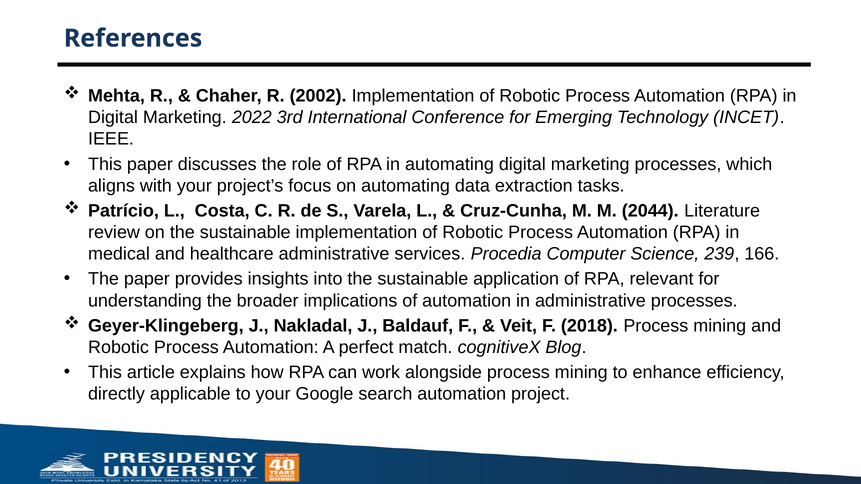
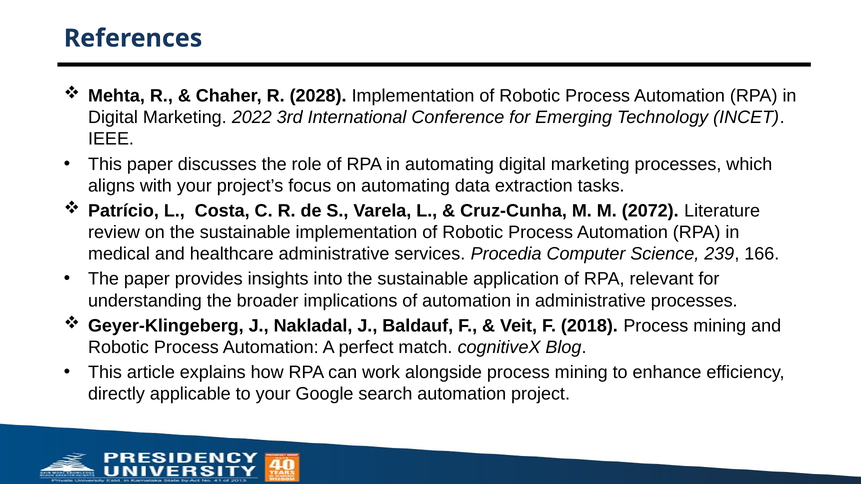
2002: 2002 -> 2028
2044: 2044 -> 2072
